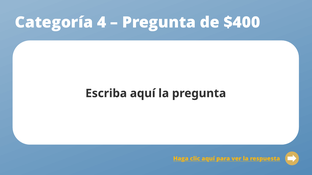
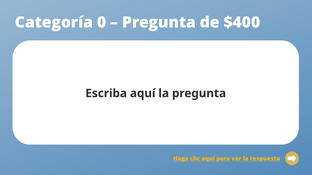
4: 4 -> 0
